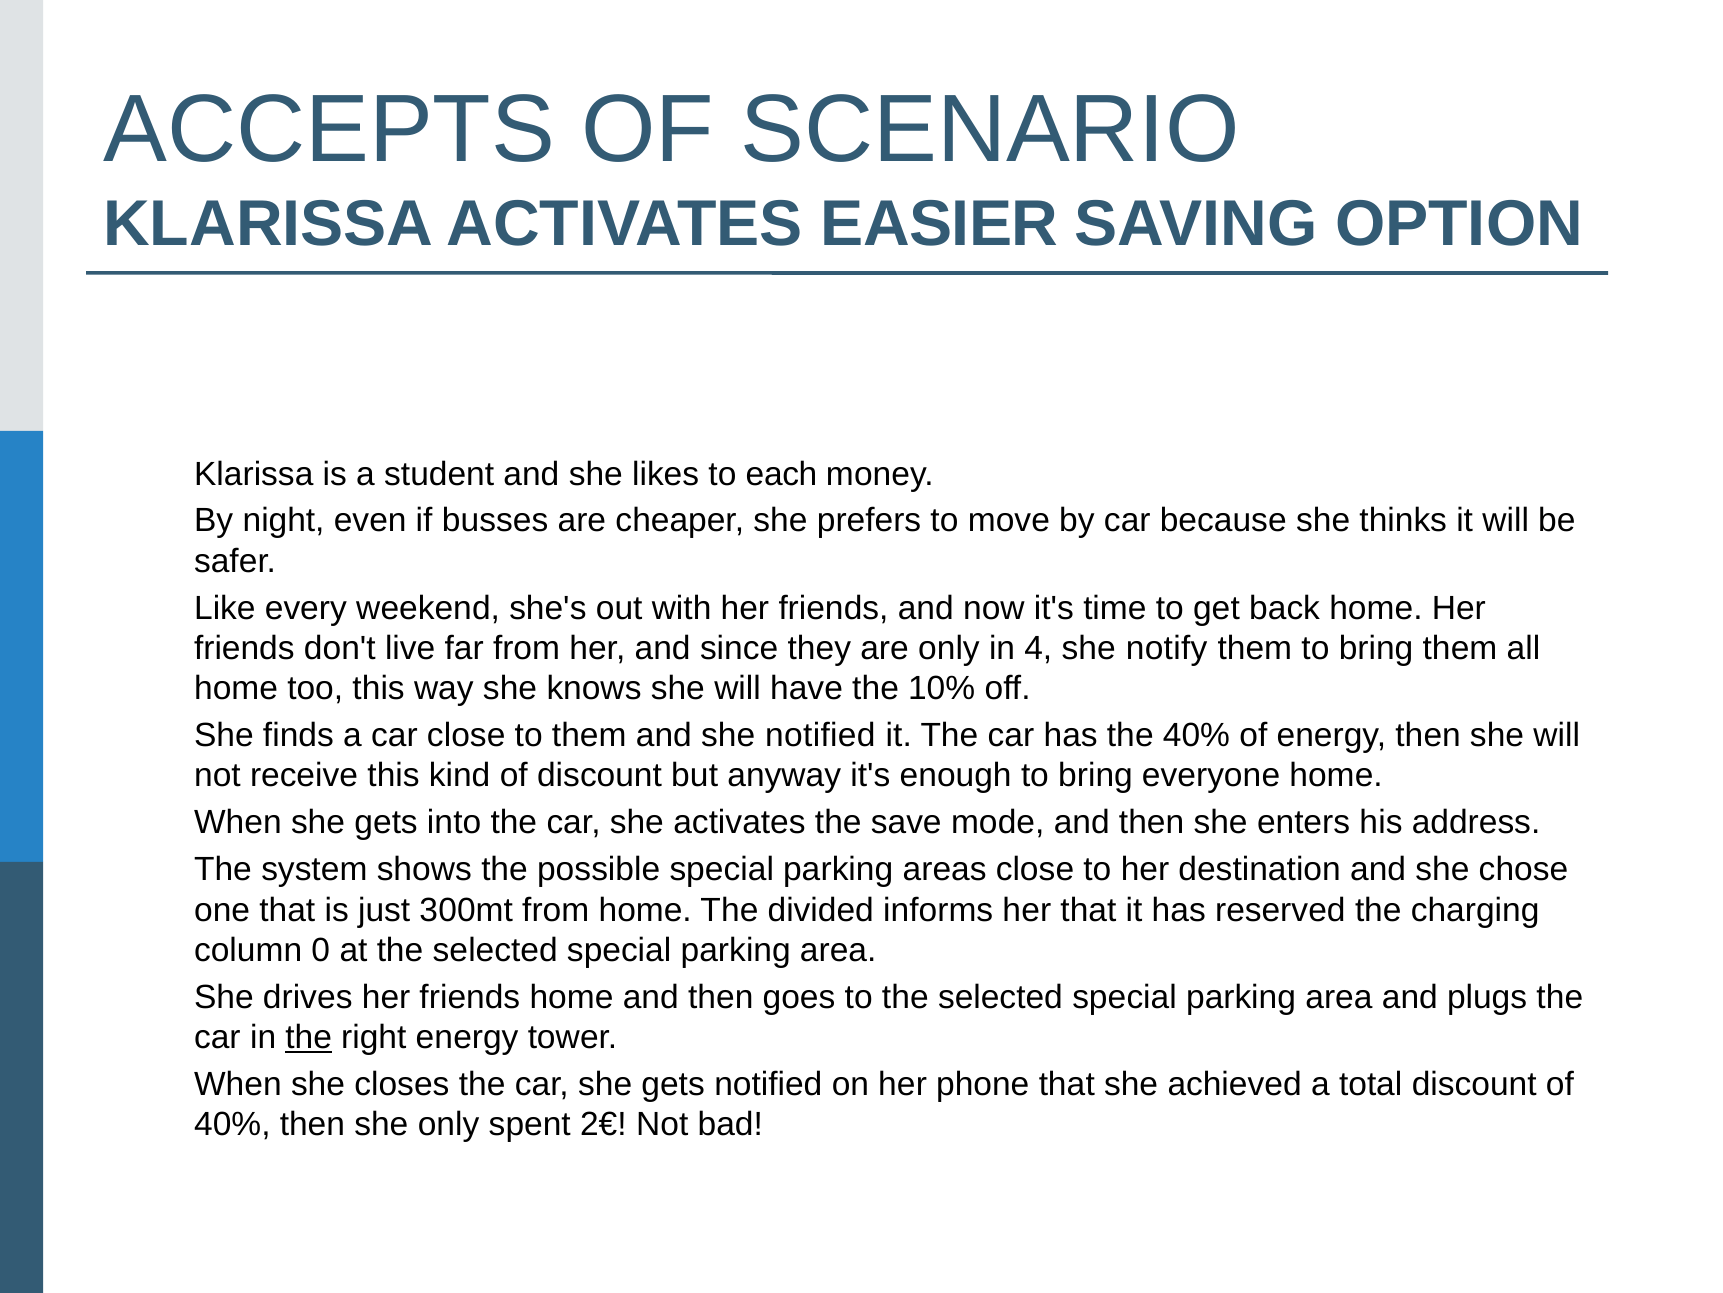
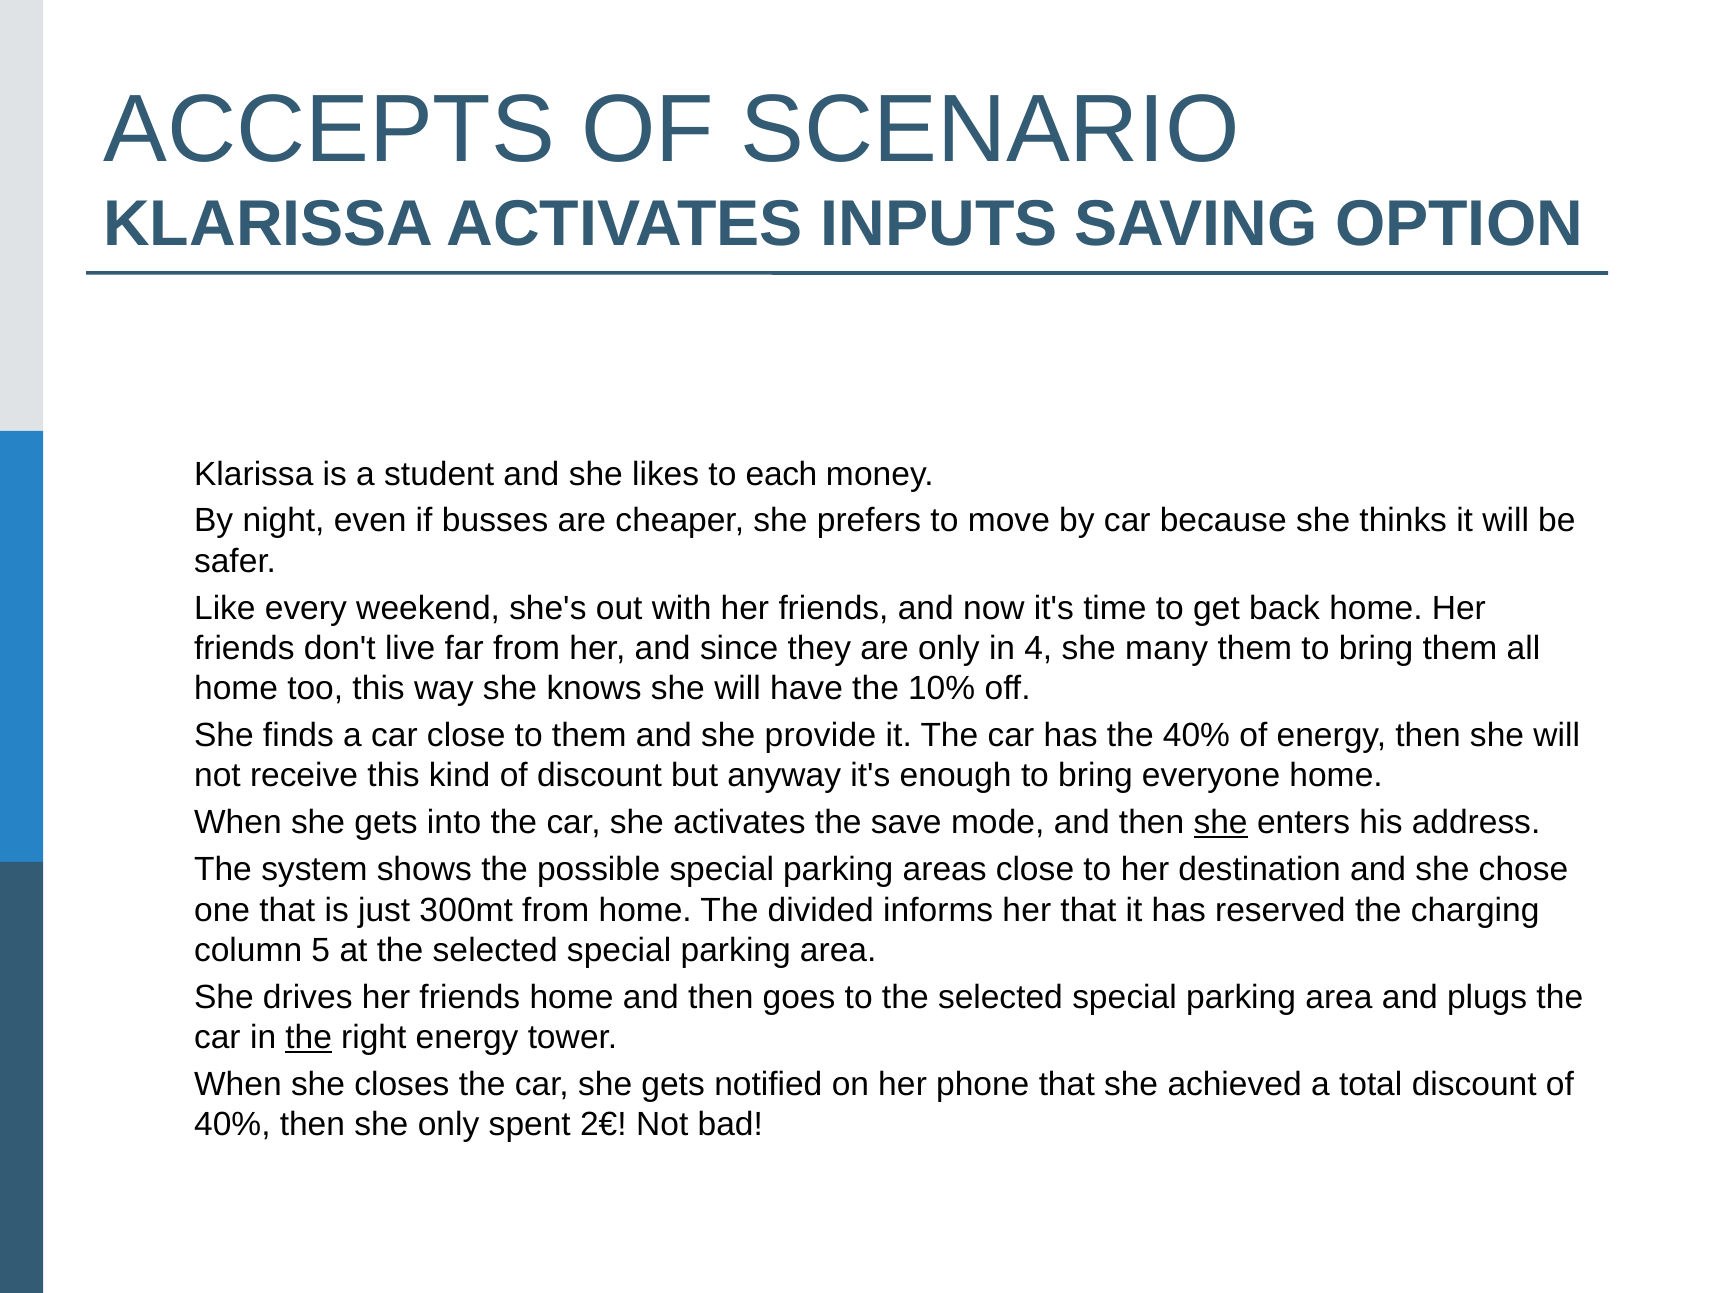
EASIER: EASIER -> INPUTS
notify: notify -> many
she notified: notified -> provide
she at (1221, 822) underline: none -> present
0: 0 -> 5
